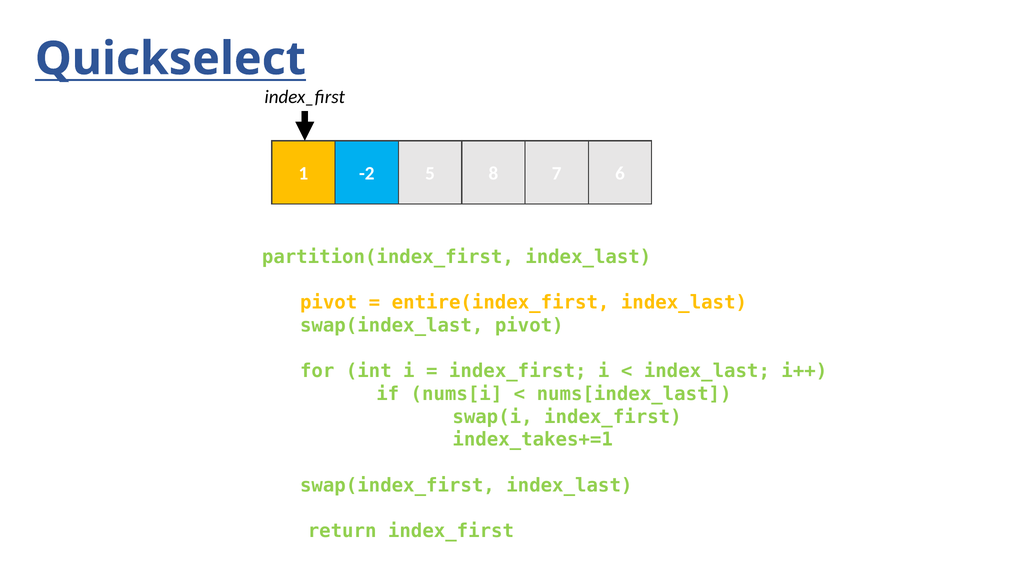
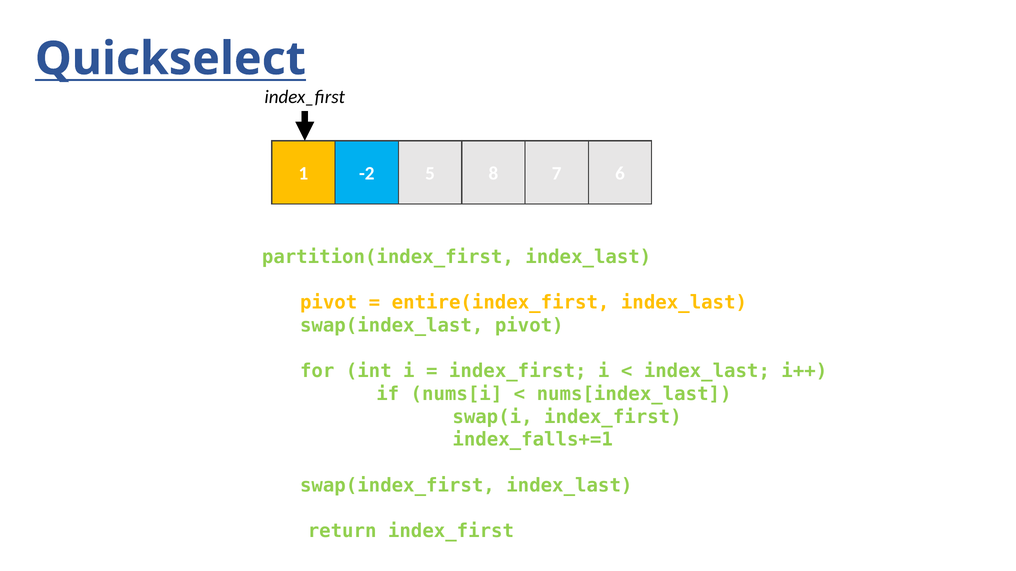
index_takes+=1: index_takes+=1 -> index_falls+=1
